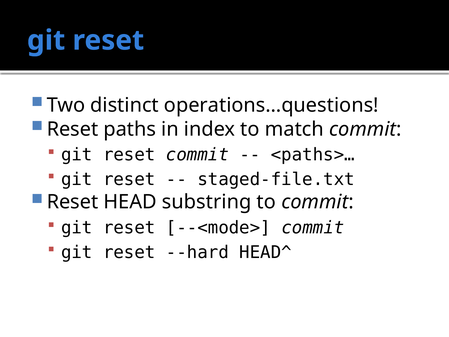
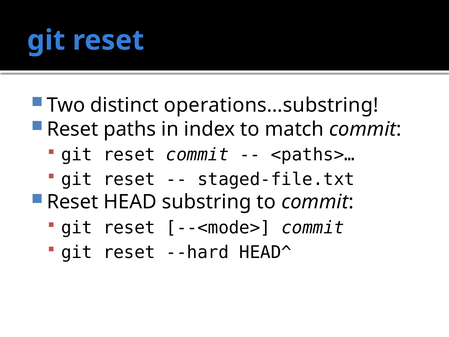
operations…questions: operations…questions -> operations…substring
